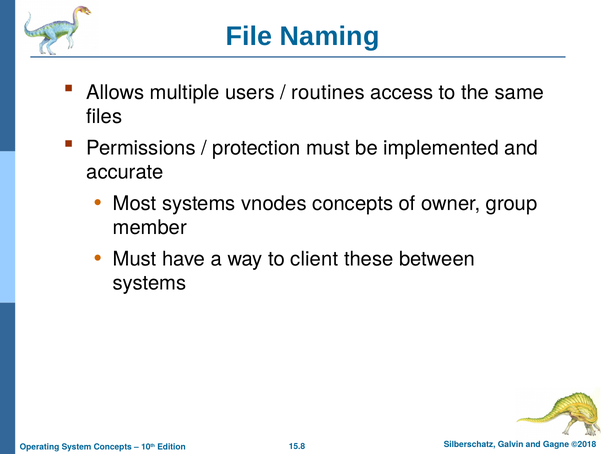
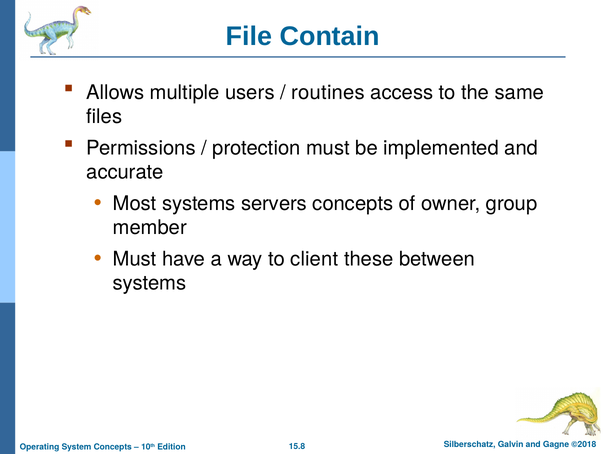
Naming: Naming -> Contain
vnodes: vnodes -> servers
